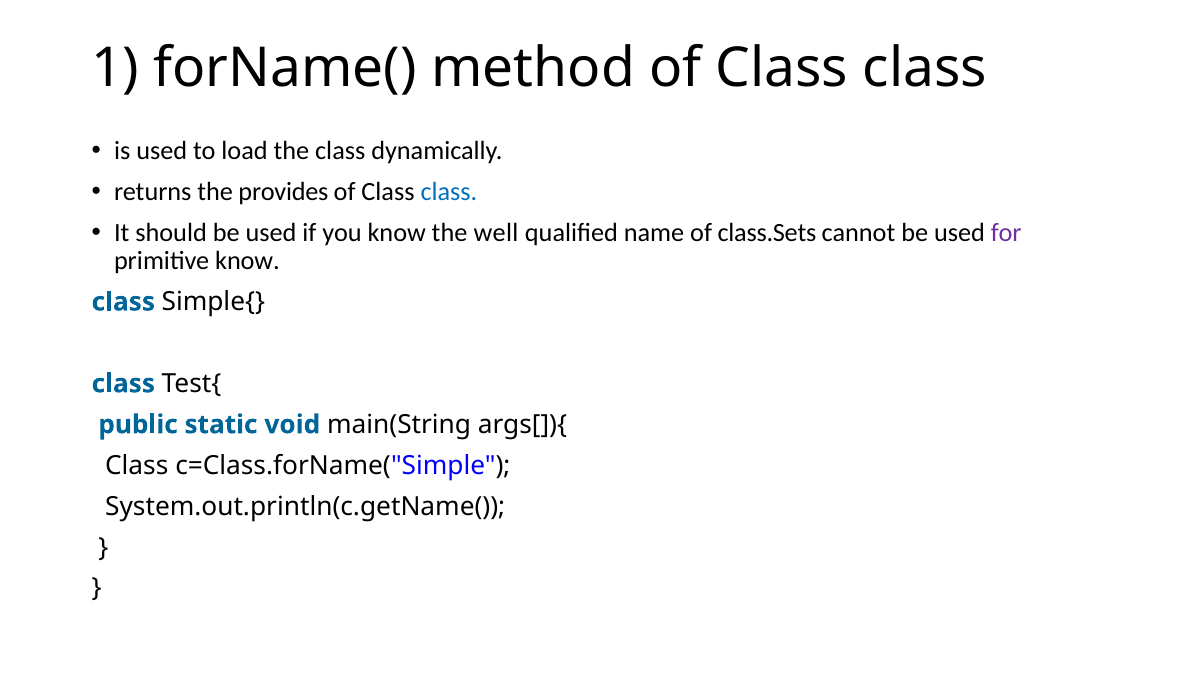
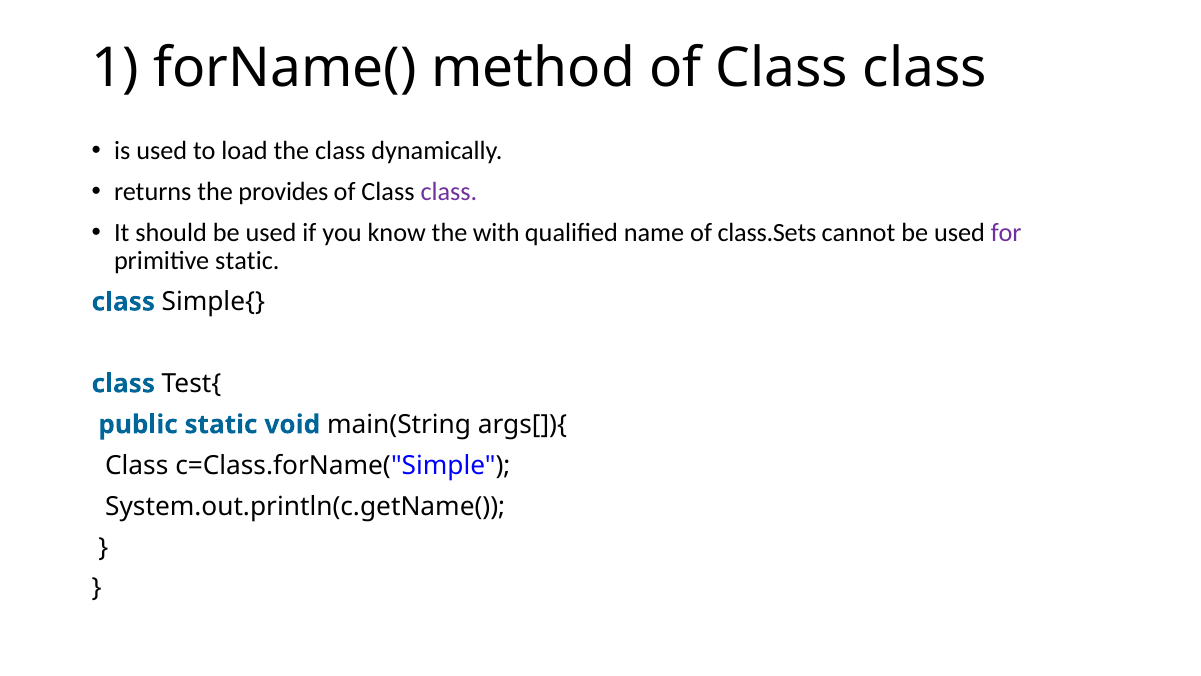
class at (449, 192) colour: blue -> purple
well: well -> with
primitive know: know -> static
